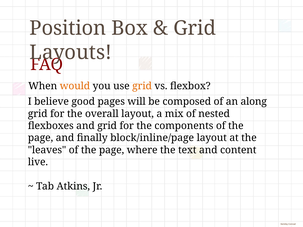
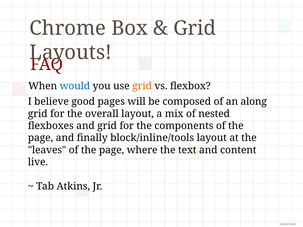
Position: Position -> Chrome
would colour: orange -> blue
block/inline/page: block/inline/page -> block/inline/tools
